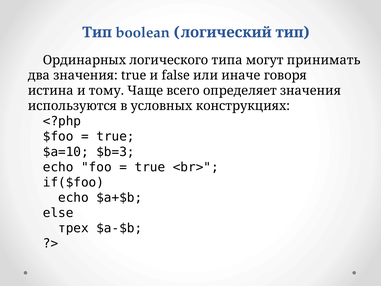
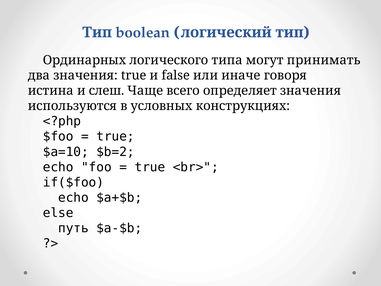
тому: тому -> слеш
$b=3: $b=3 -> $b=2
трех: трех -> путь
